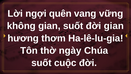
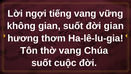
quên: quên -> tiếng
thờ ngày: ngày -> vang
